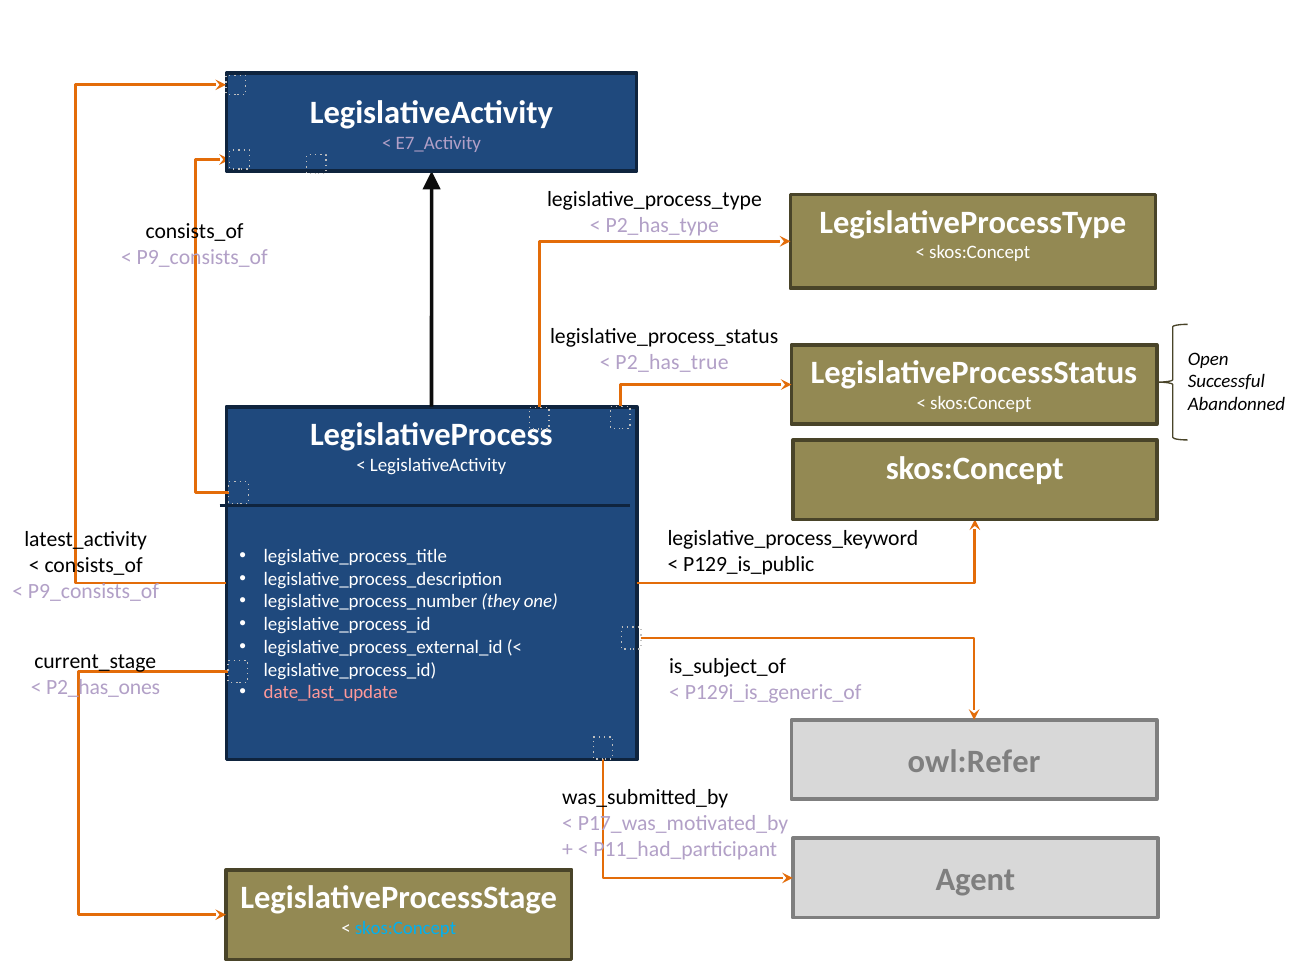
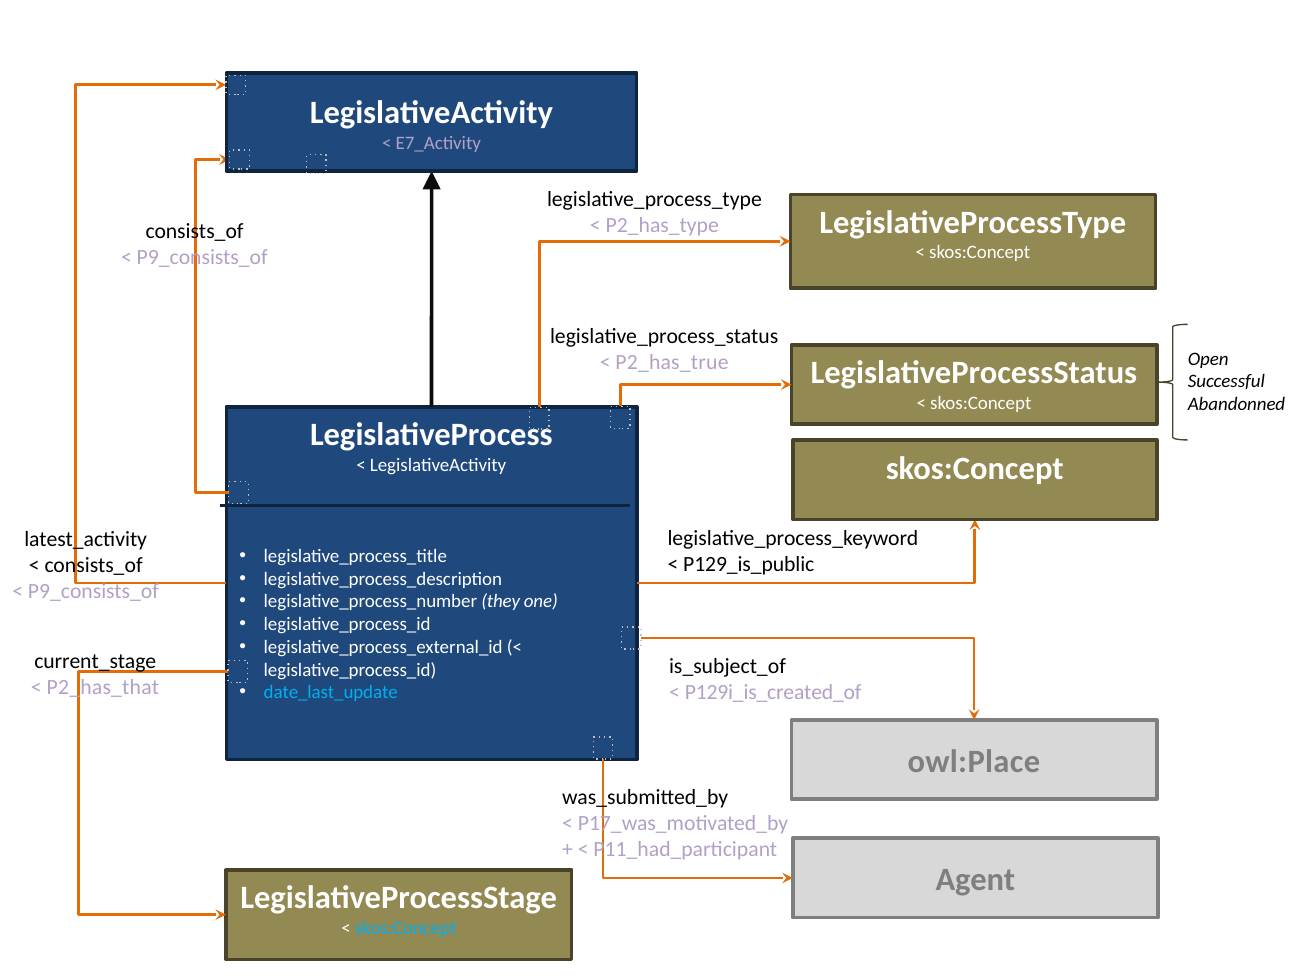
P2_has_ones: P2_has_ones -> P2_has_that
date_last_update colour: pink -> light blue
P129i_is_generic_of: P129i_is_generic_of -> P129i_is_created_of
owl:Refer: owl:Refer -> owl:Place
